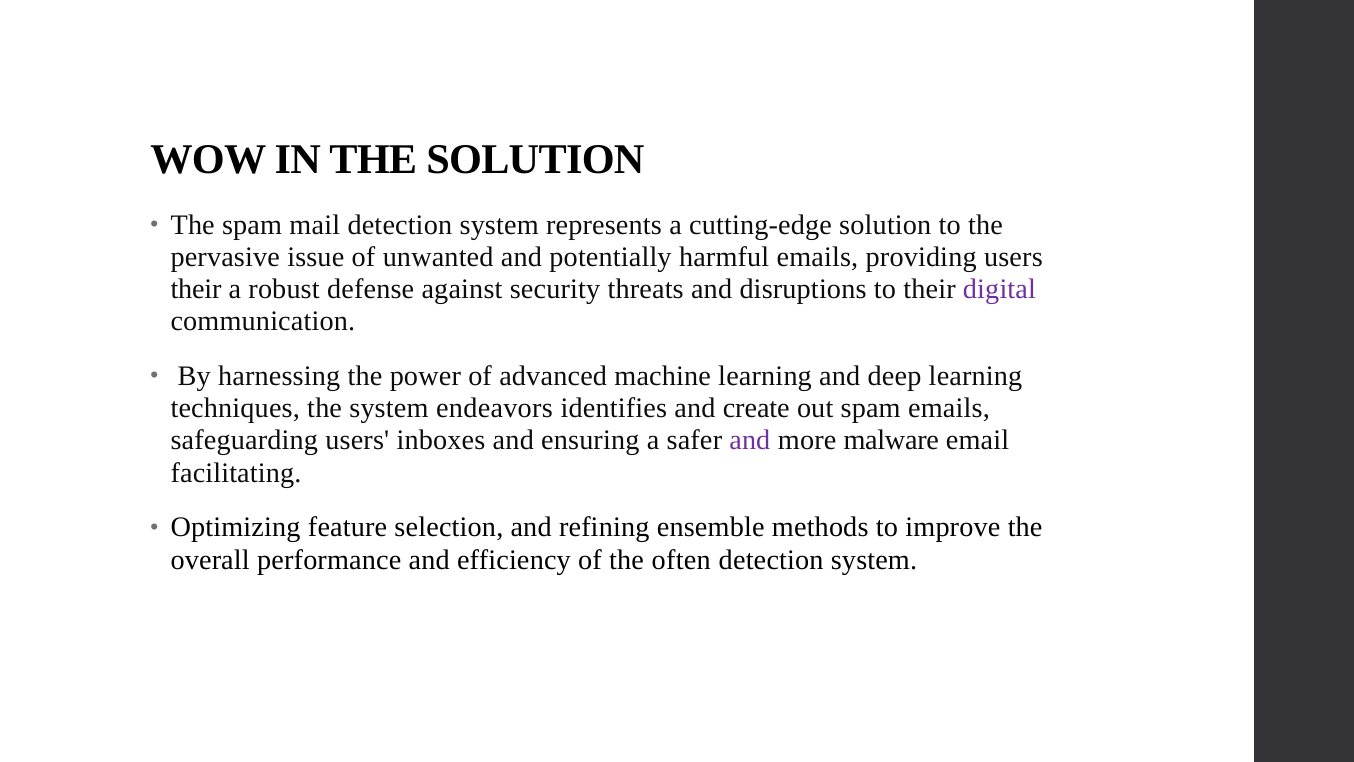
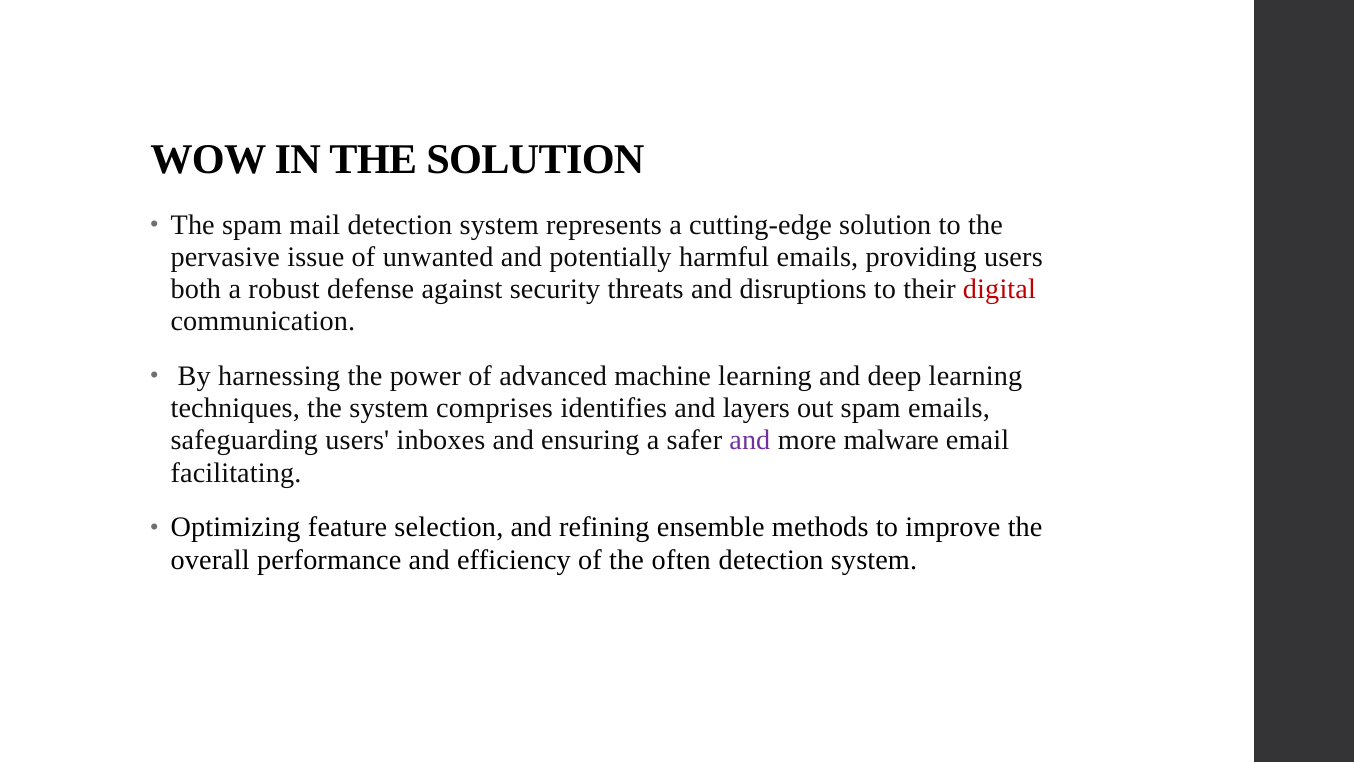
their at (196, 289): their -> both
digital colour: purple -> red
endeavors: endeavors -> comprises
create: create -> layers
